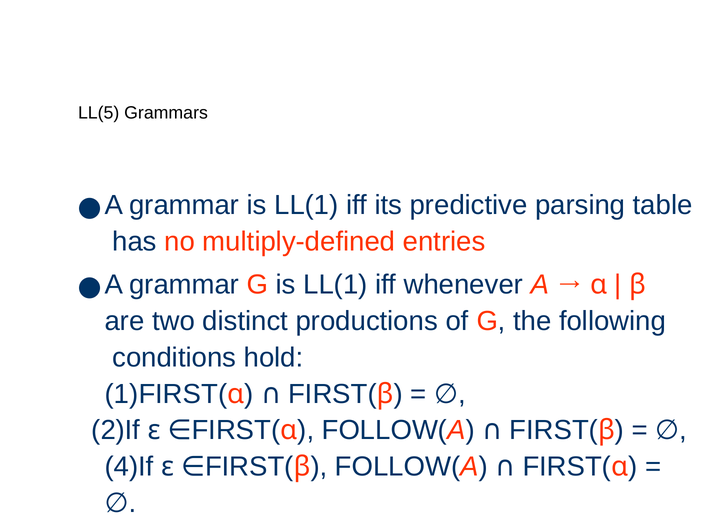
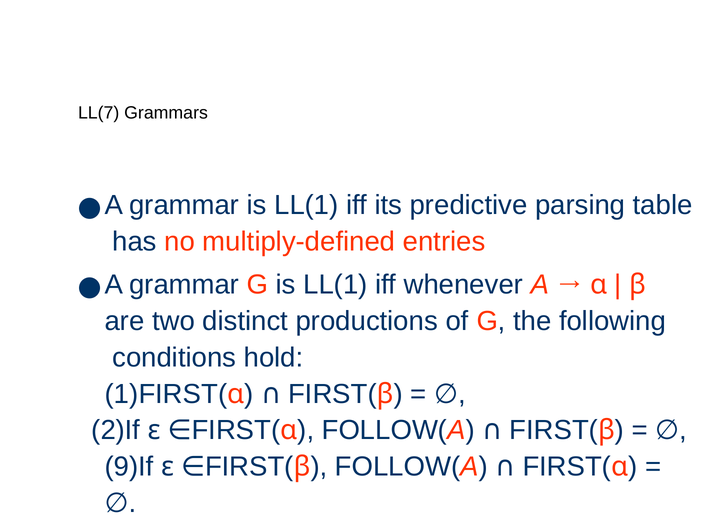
LL(5: LL(5 -> LL(7
4)If: 4)If -> 9)If
